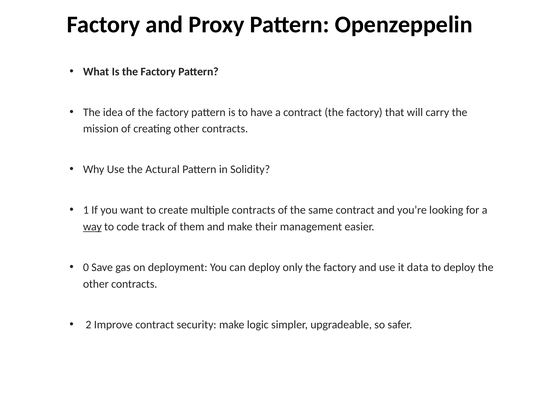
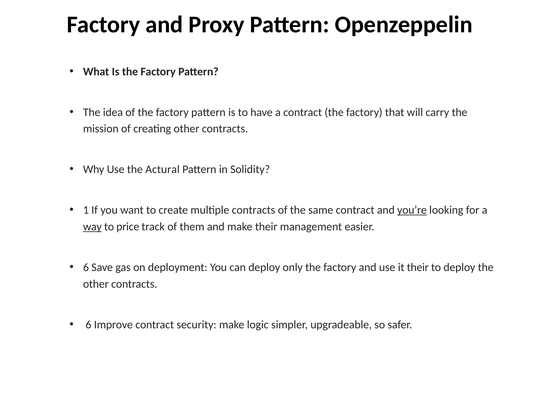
you’re underline: none -> present
code: code -> price
0 at (86, 267): 0 -> 6
it data: data -> their
2 at (88, 325): 2 -> 6
